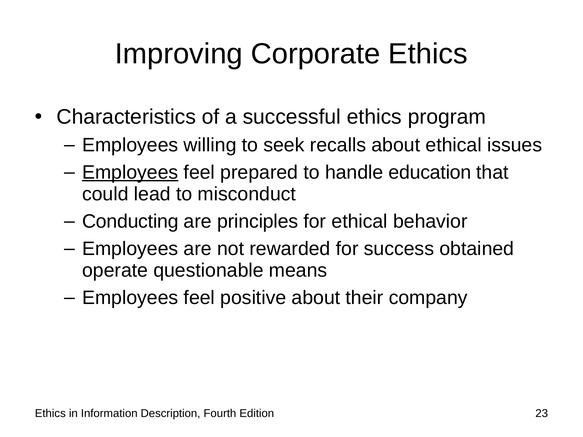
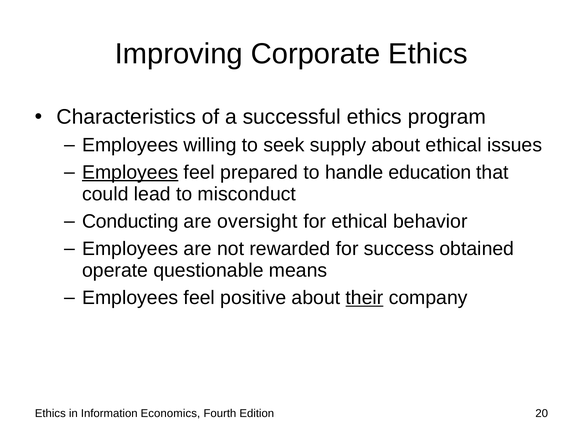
recalls: recalls -> supply
principles: principles -> oversight
their underline: none -> present
Description: Description -> Economics
23: 23 -> 20
